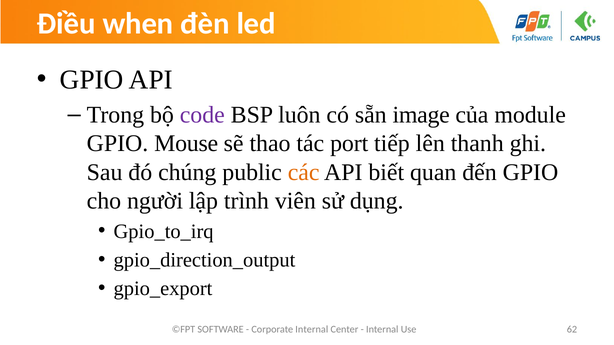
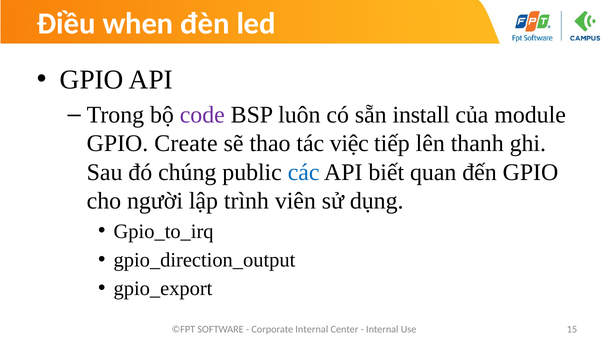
image: image -> install
Mouse: Mouse -> Create
port: port -> việc
các colour: orange -> blue
62: 62 -> 15
